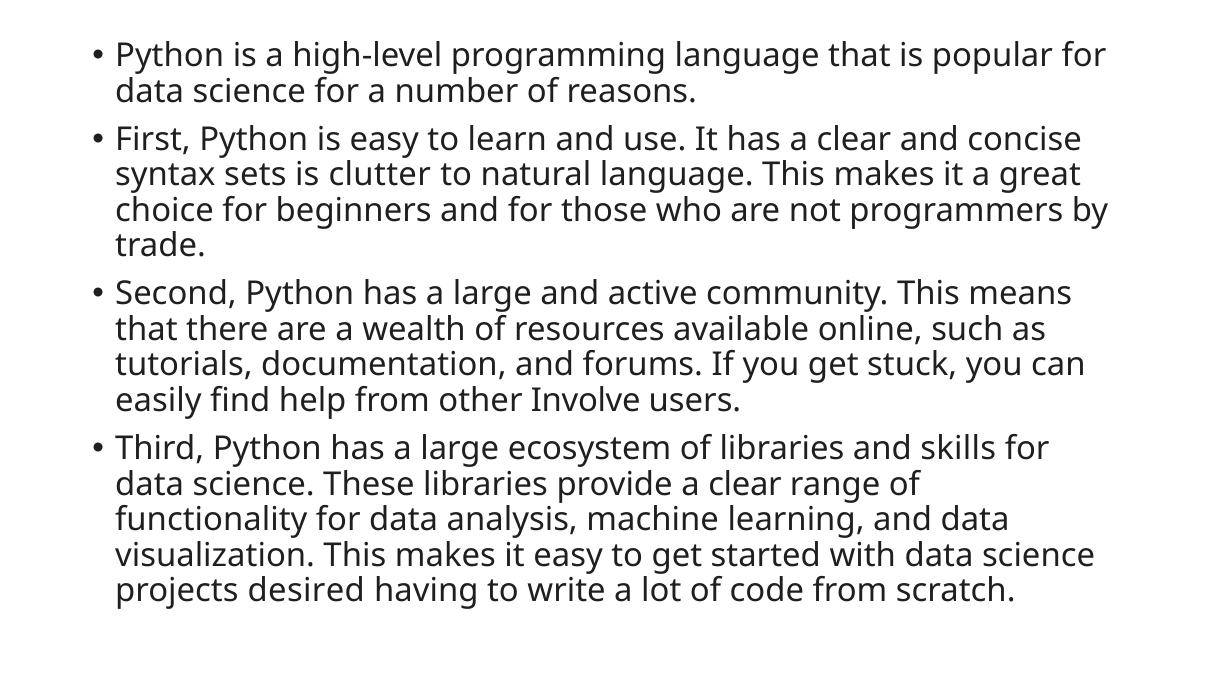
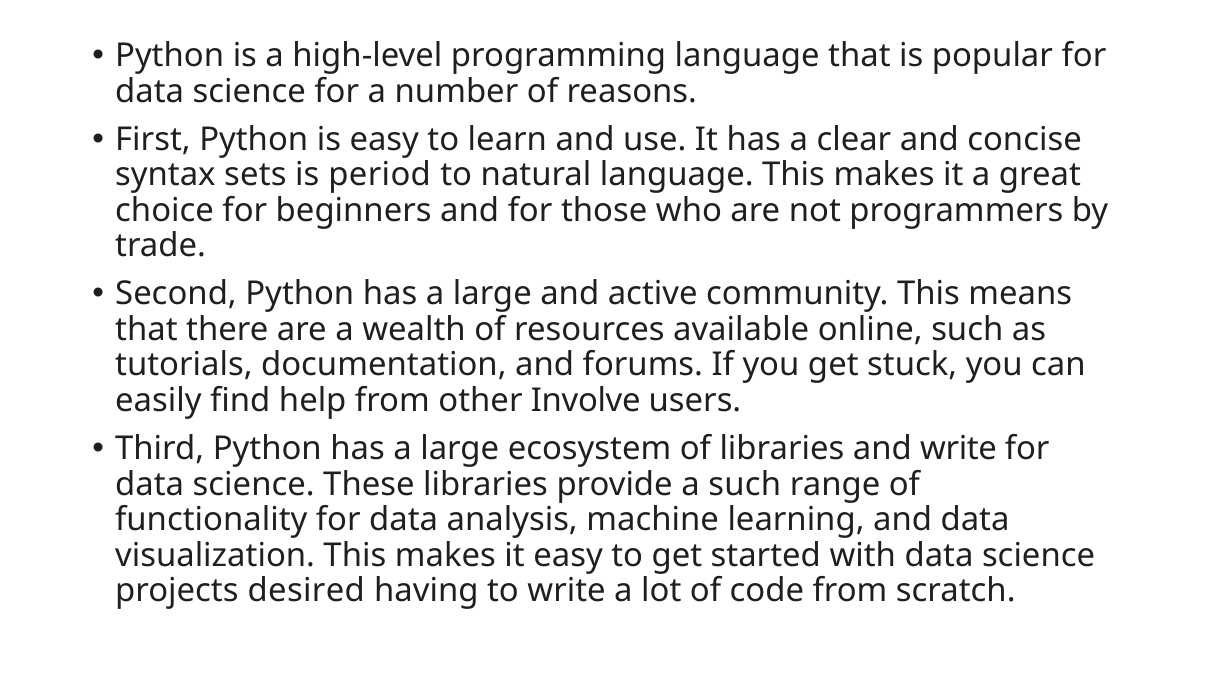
clutter: clutter -> period
and skills: skills -> write
provide a clear: clear -> such
